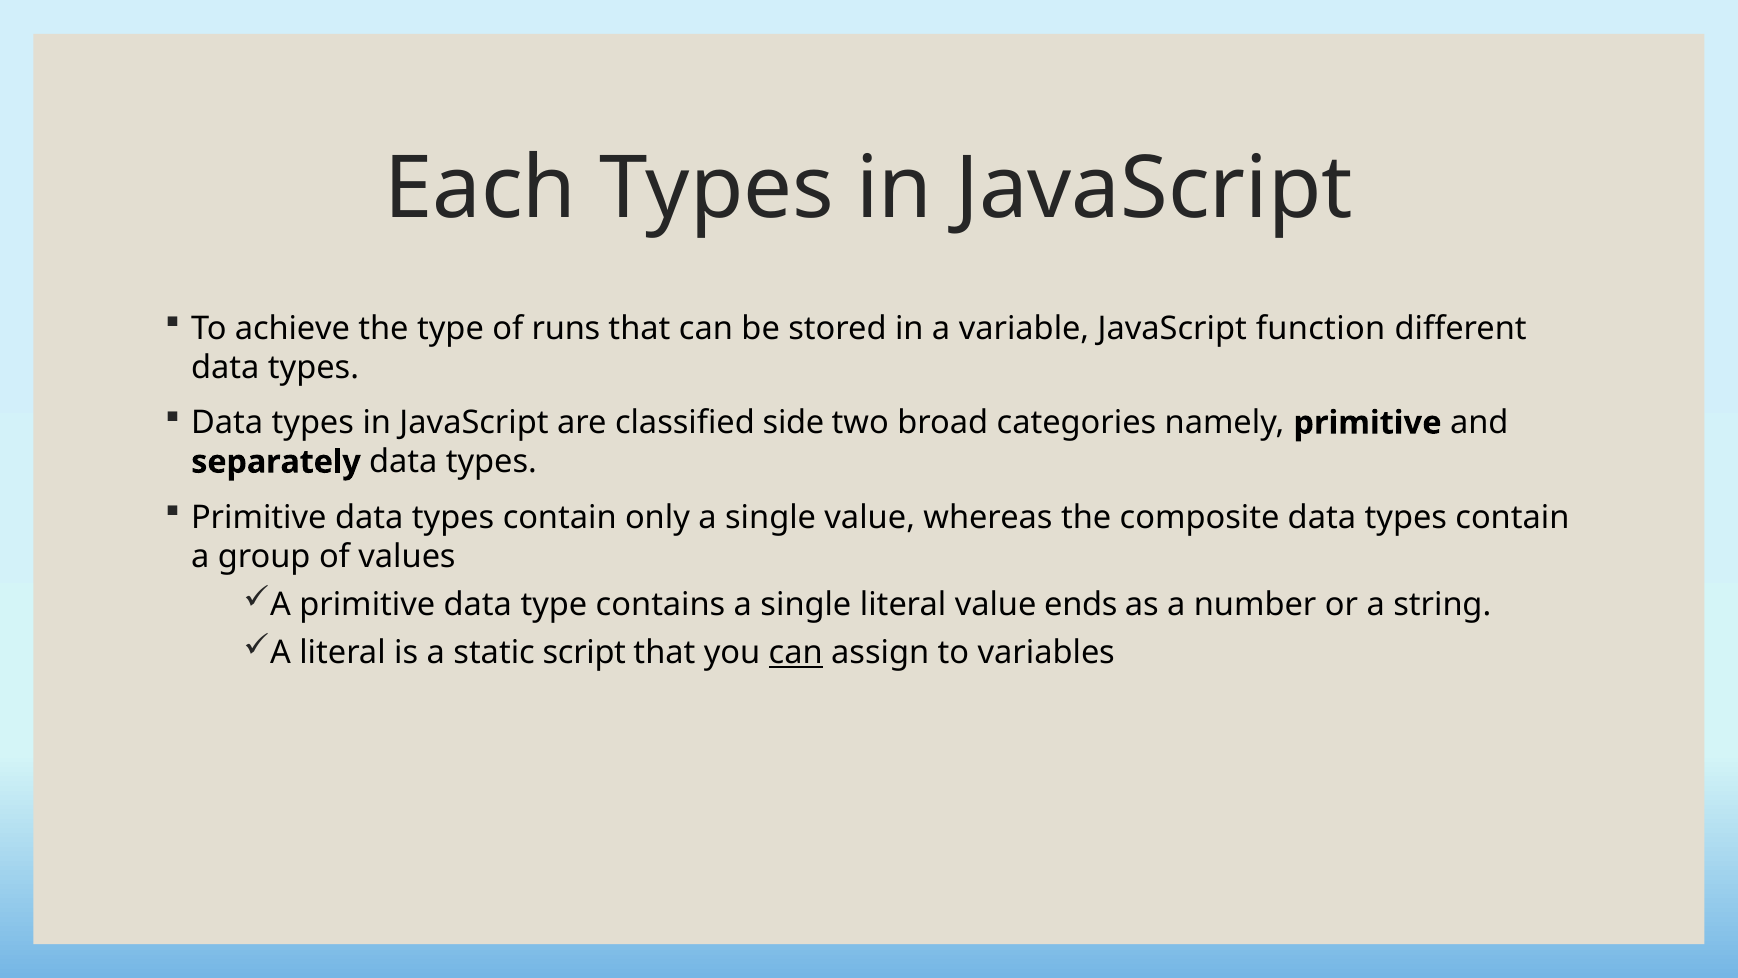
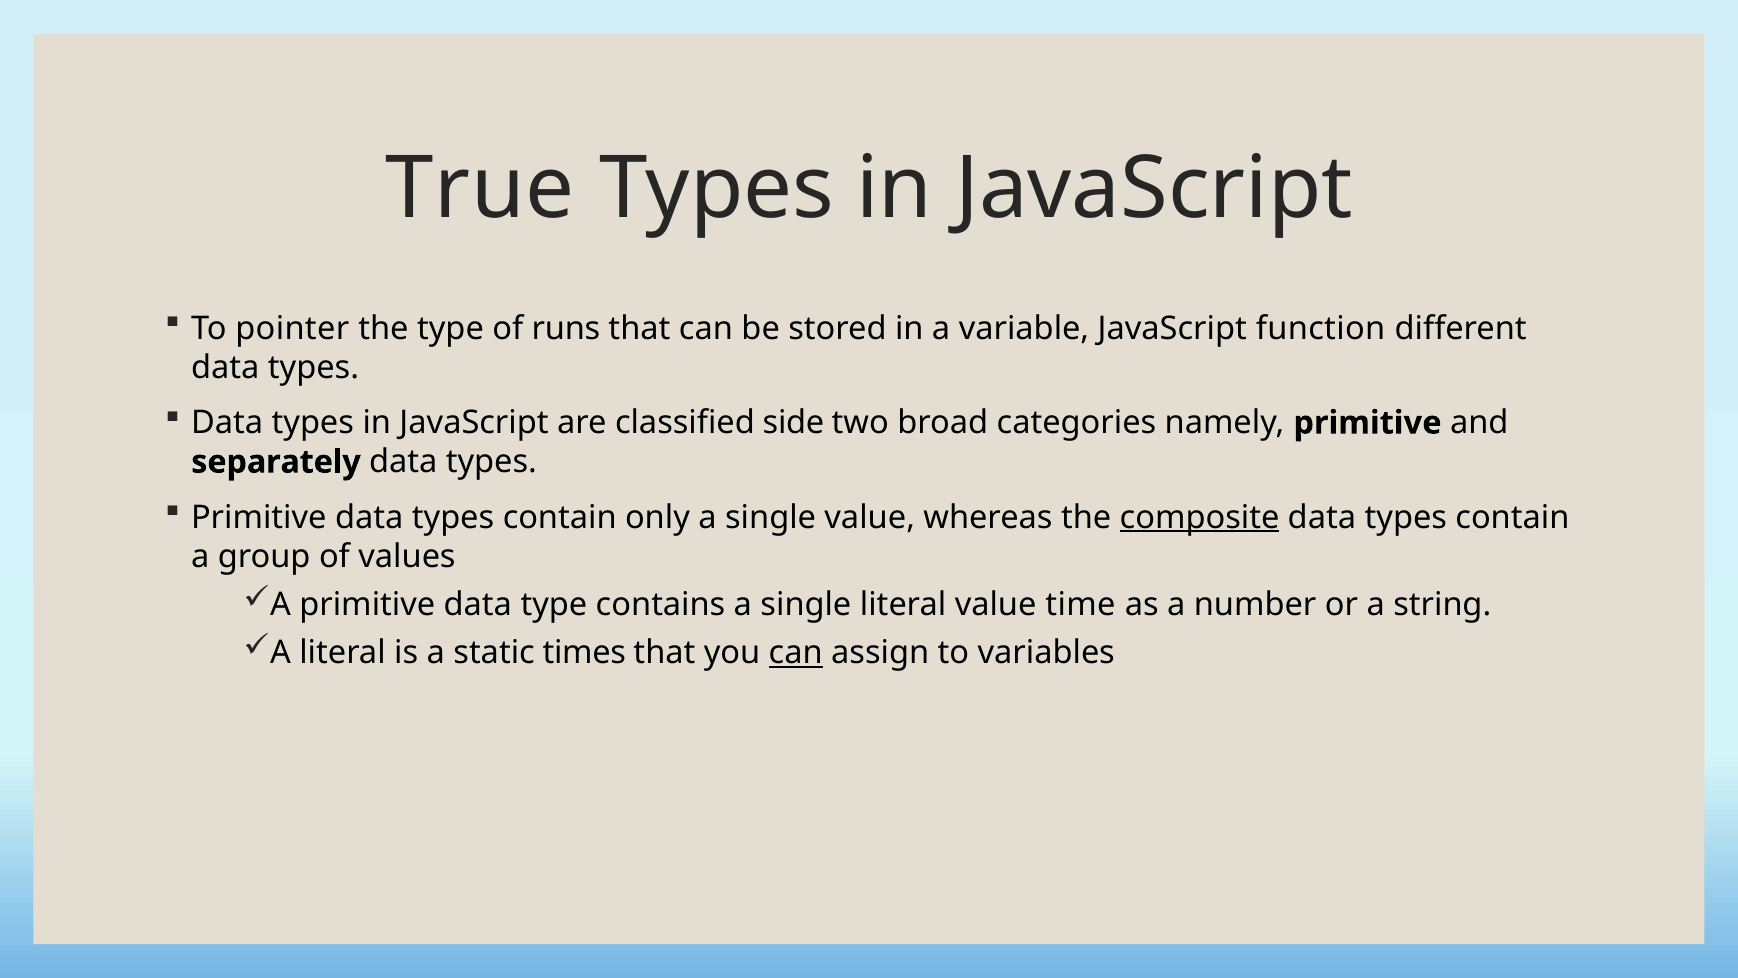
Each: Each -> True
achieve: achieve -> pointer
composite underline: none -> present
ends: ends -> time
script: script -> times
